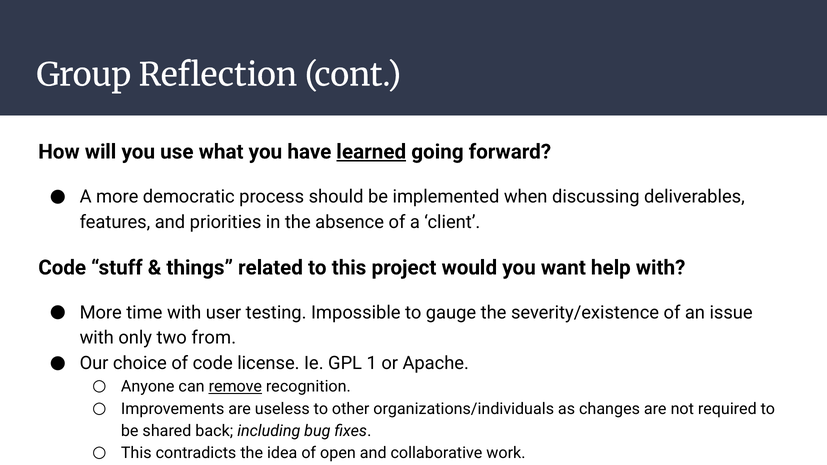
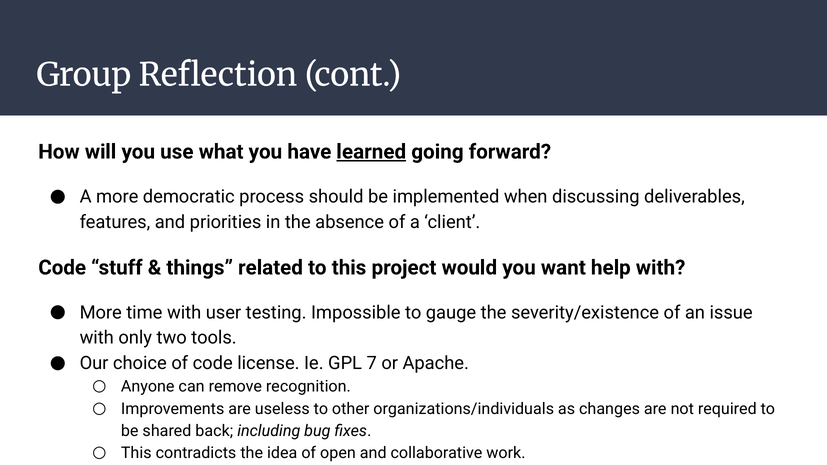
from: from -> tools
1: 1 -> 7
remove underline: present -> none
